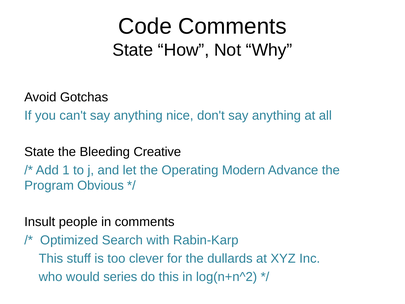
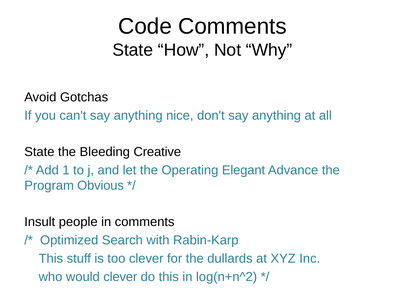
Modern: Modern -> Elegant
would series: series -> clever
